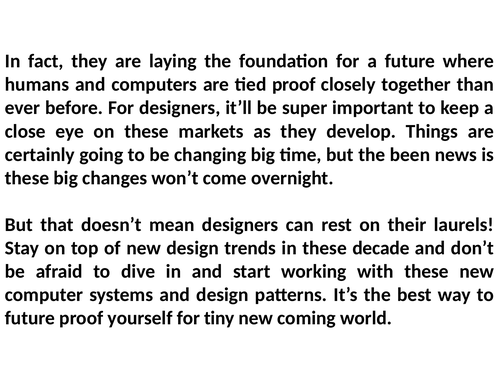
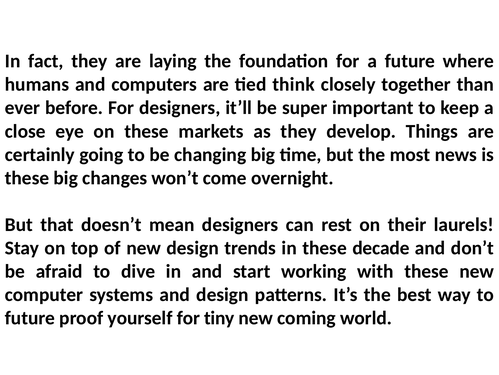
tied proof: proof -> think
been: been -> most
